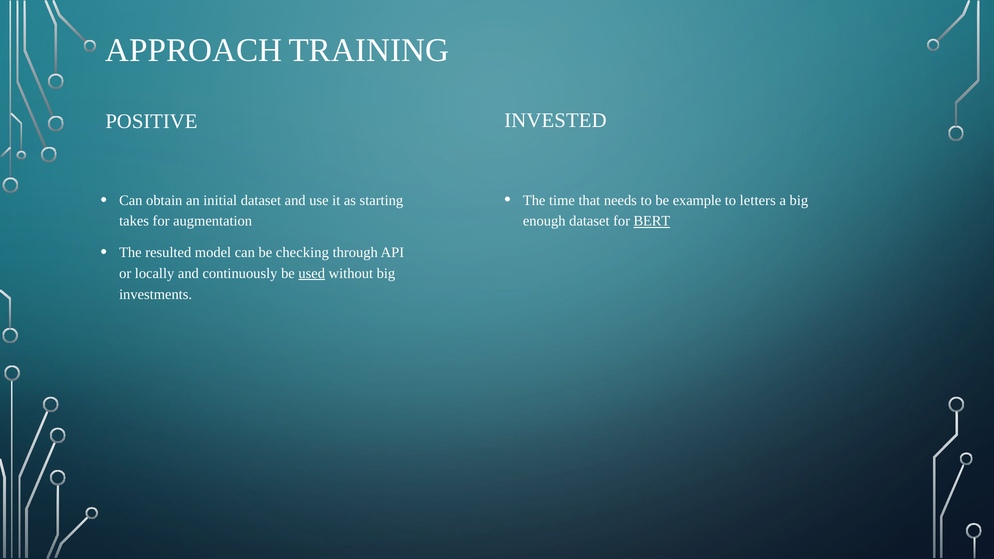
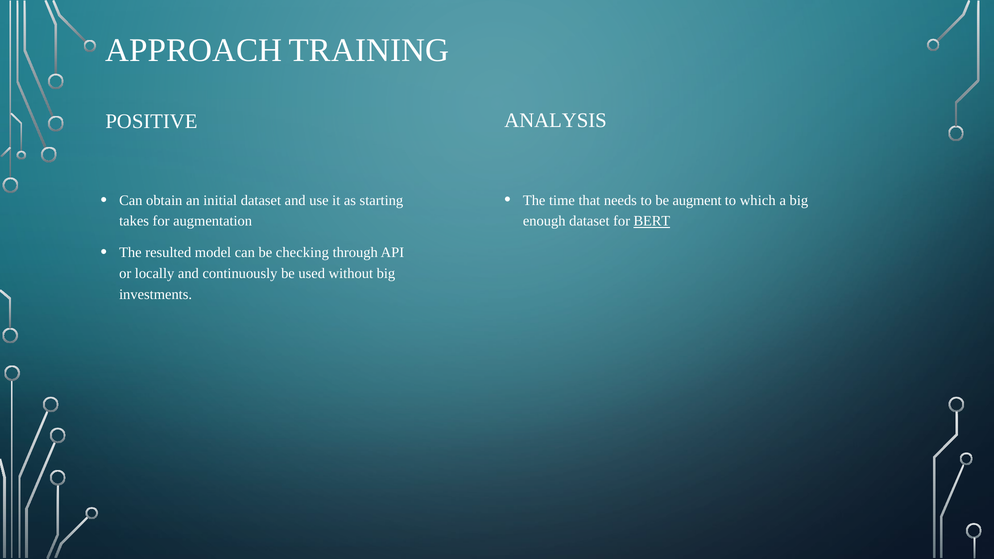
INVESTED: INVESTED -> ANALYSIS
example: example -> augment
letters: letters -> which
used underline: present -> none
